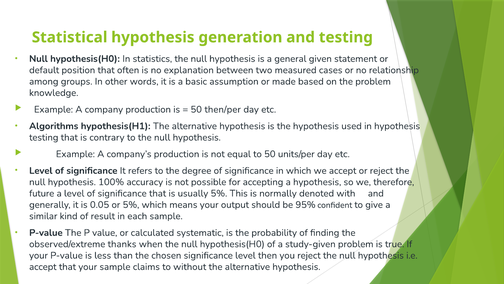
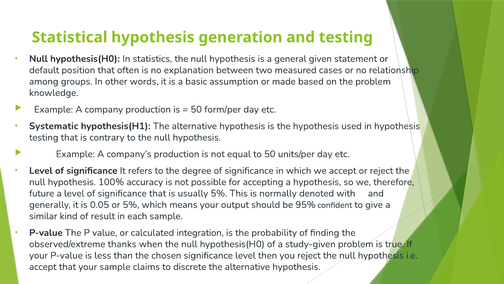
then/per: then/per -> form/per
Algorithms: Algorithms -> Systematic
systematic: systematic -> integration
without: without -> discrete
